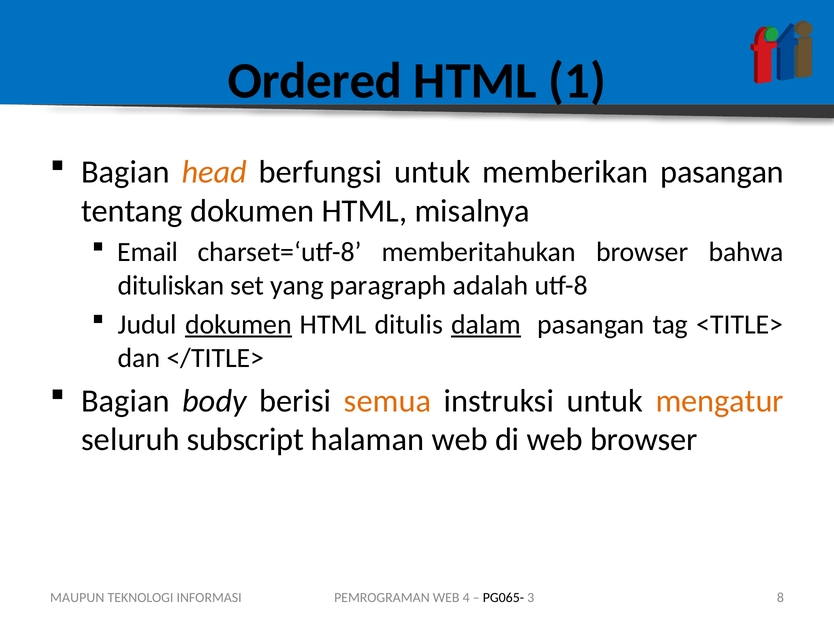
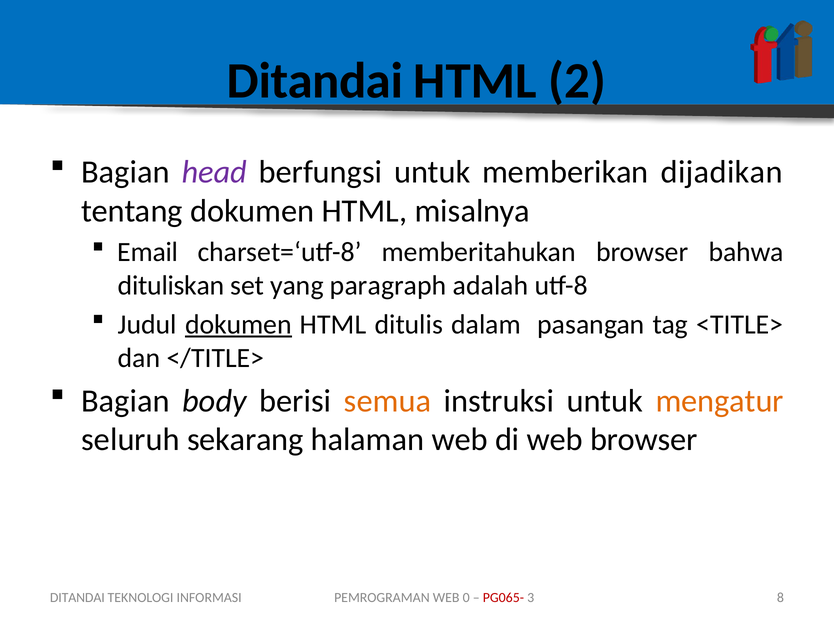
Ordered at (315, 81): Ordered -> Ditandai
1: 1 -> 2
head colour: orange -> purple
memberikan pasangan: pasangan -> dijadikan
dalam underline: present -> none
subscript: subscript -> sekarang
MAUPUN at (77, 597): MAUPUN -> DITANDAI
4: 4 -> 0
PG065- colour: black -> red
